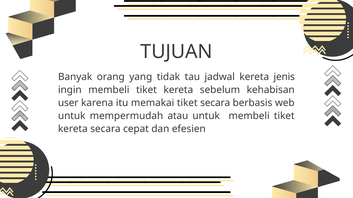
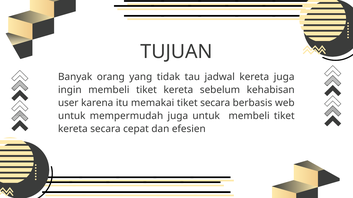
kereta jenis: jenis -> juga
mempermudah atau: atau -> juga
